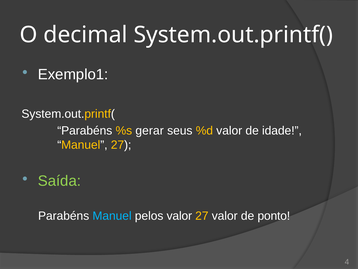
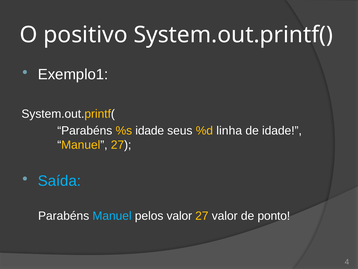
decimal: decimal -> positivo
%s gerar: gerar -> idade
%d valor: valor -> linha
Saída colour: light green -> light blue
